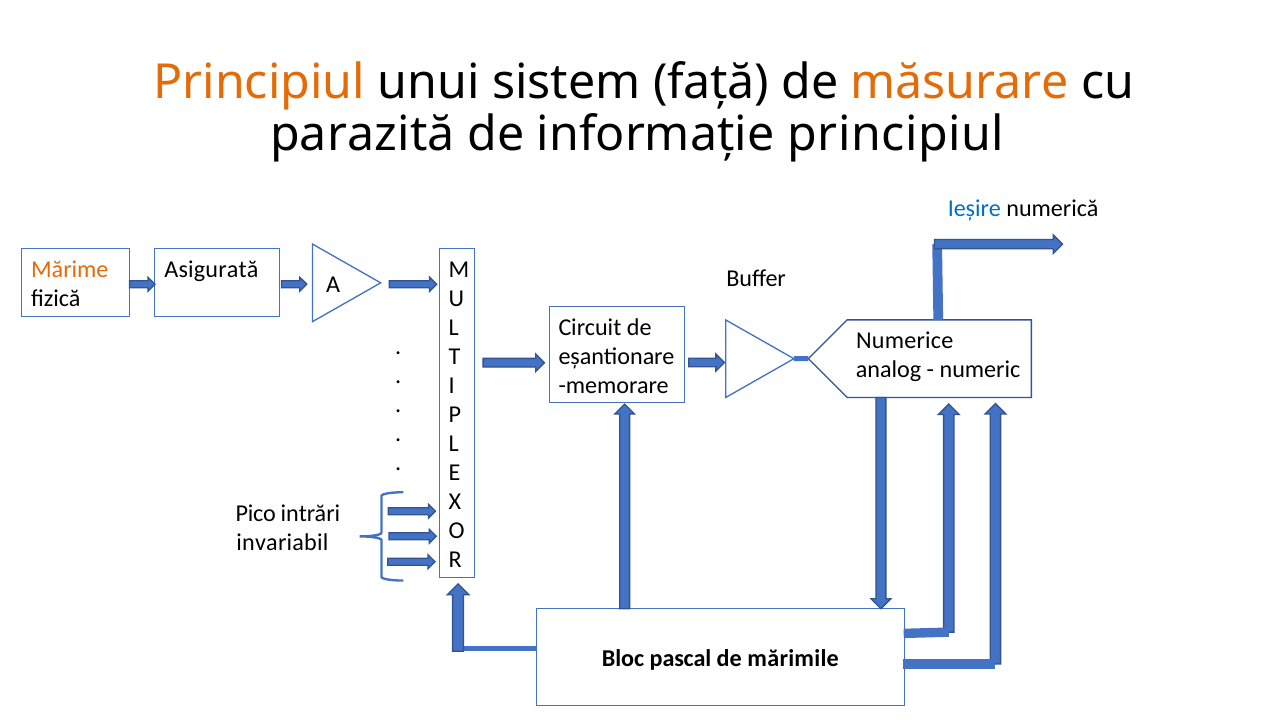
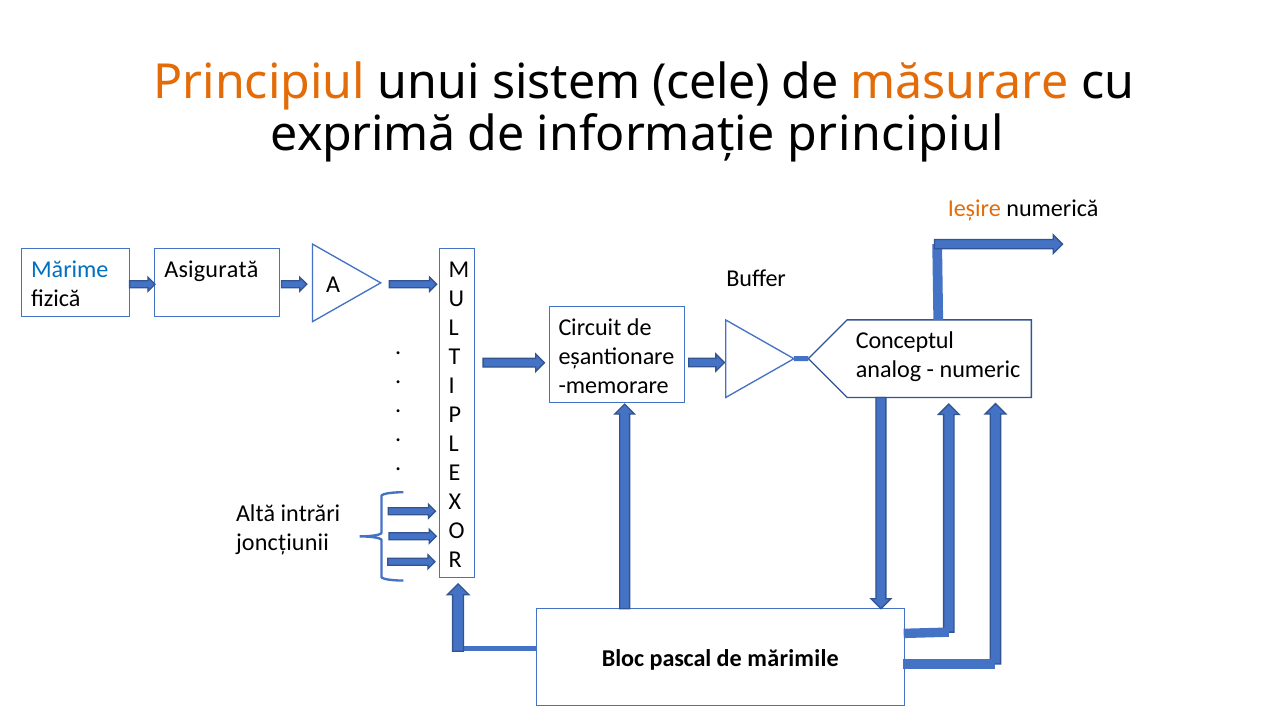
față: față -> cele
parazită: parazită -> exprimă
Ieșire colour: blue -> orange
Mărime colour: orange -> blue
Numerice: Numerice -> Conceptul
Pico: Pico -> Altă
invariabil: invariabil -> joncțiunii
